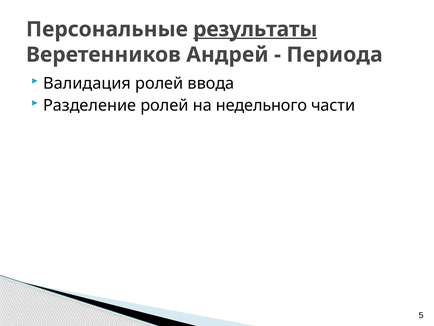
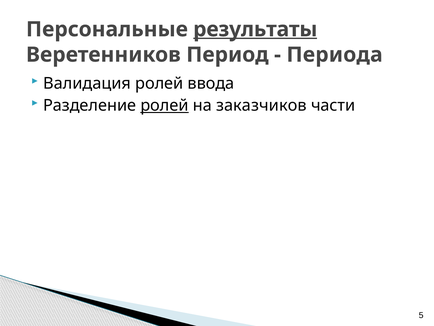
Андрей: Андрей -> Период
ролей at (164, 105) underline: none -> present
недельного: недельного -> заказчиков
